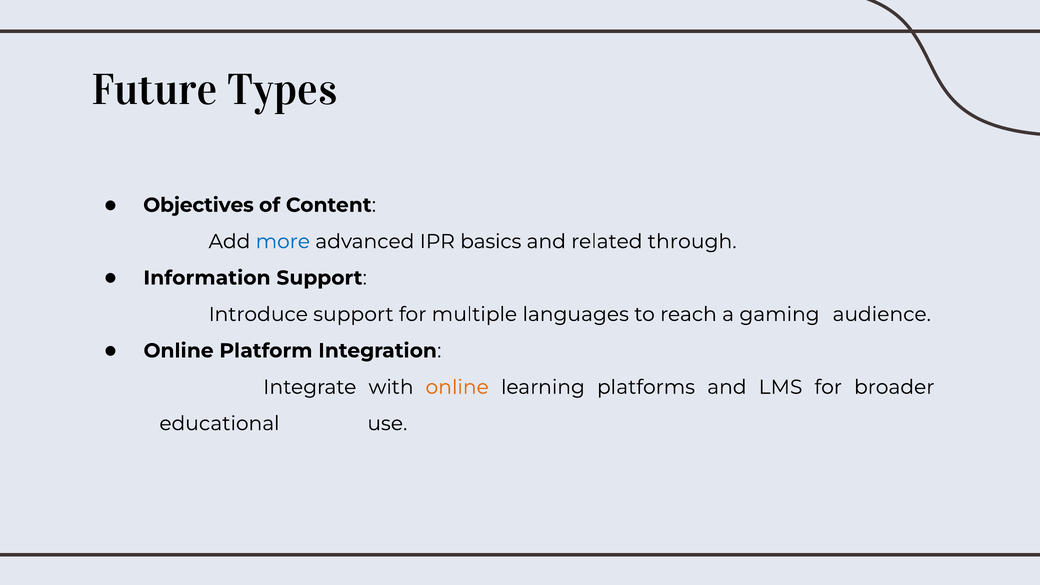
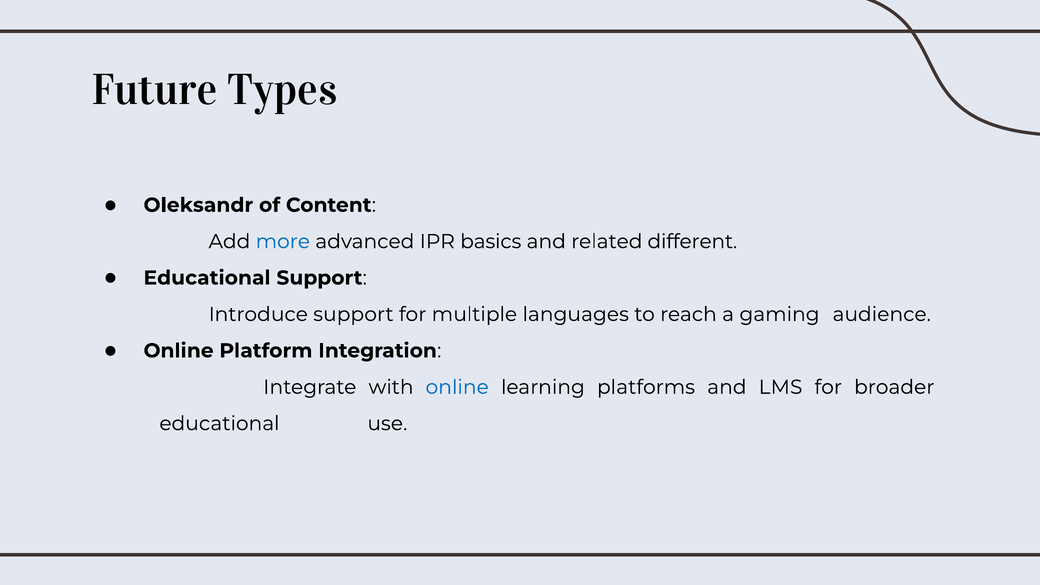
Objectives: Objectives -> Oleksandr
through: through -> different
Information at (207, 278): Information -> Educational
online at (457, 387) colour: orange -> blue
